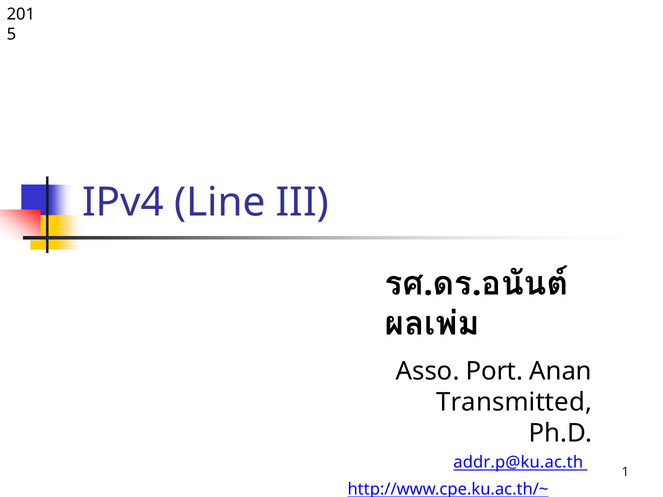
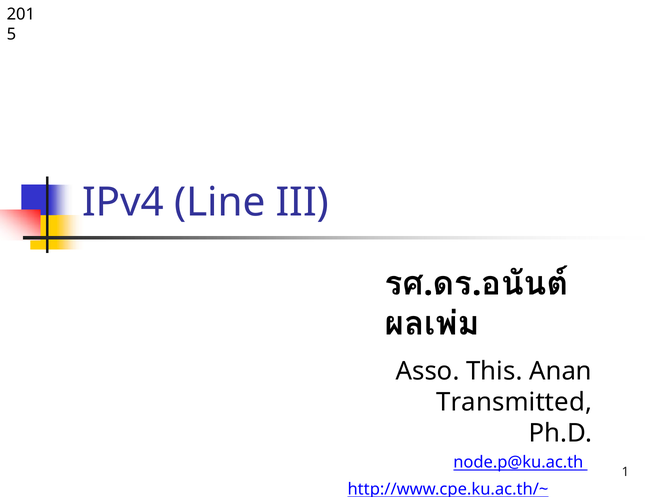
Port: Port -> This
addr.p@ku.ac.th: addr.p@ku.ac.th -> node.p@ku.ac.th
